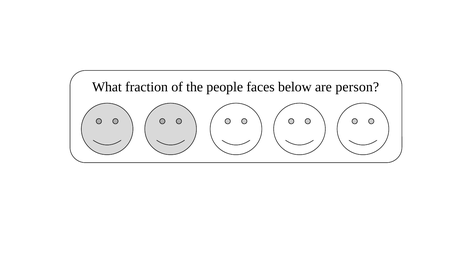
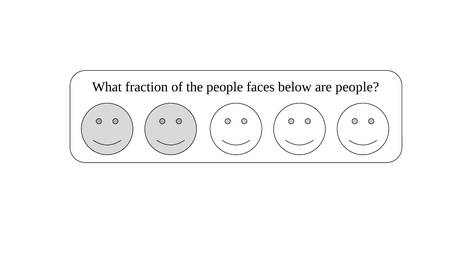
are person: person -> people
